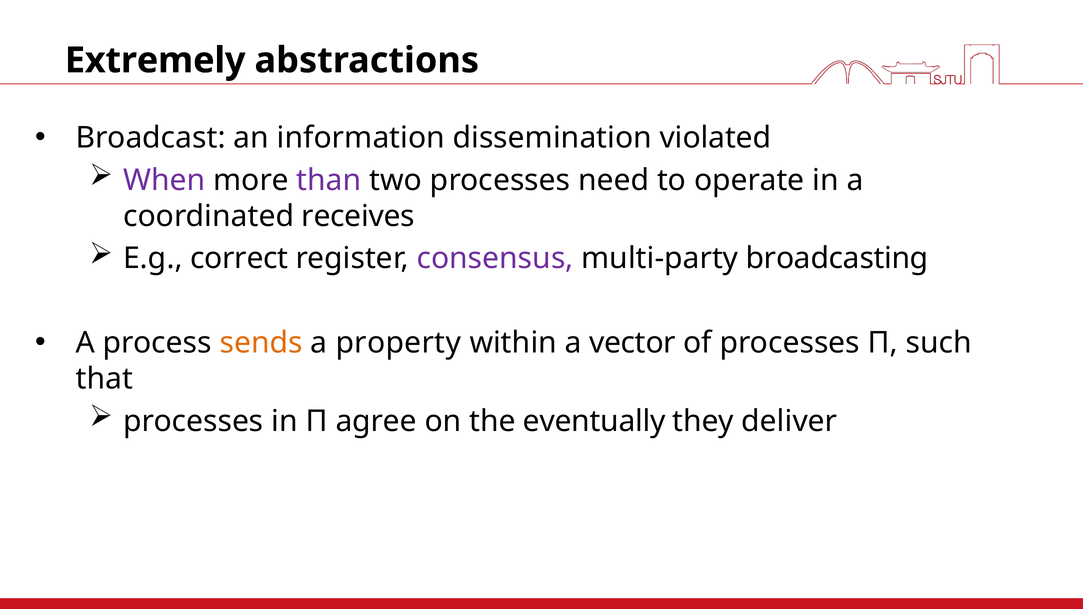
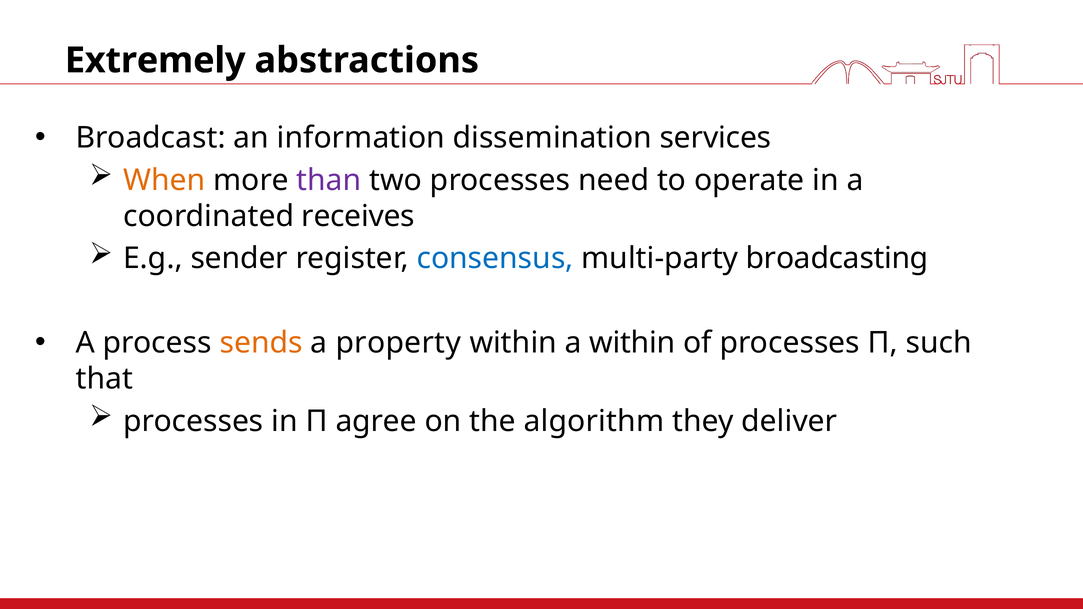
violated: violated -> services
When colour: purple -> orange
correct: correct -> sender
consensus colour: purple -> blue
a vector: vector -> within
eventually: eventually -> algorithm
